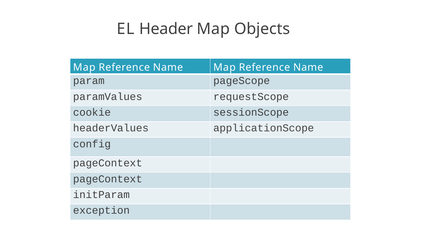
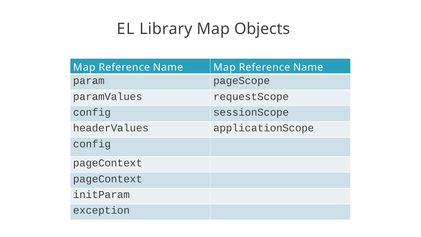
Header: Header -> Library
cookie at (92, 112): cookie -> config
